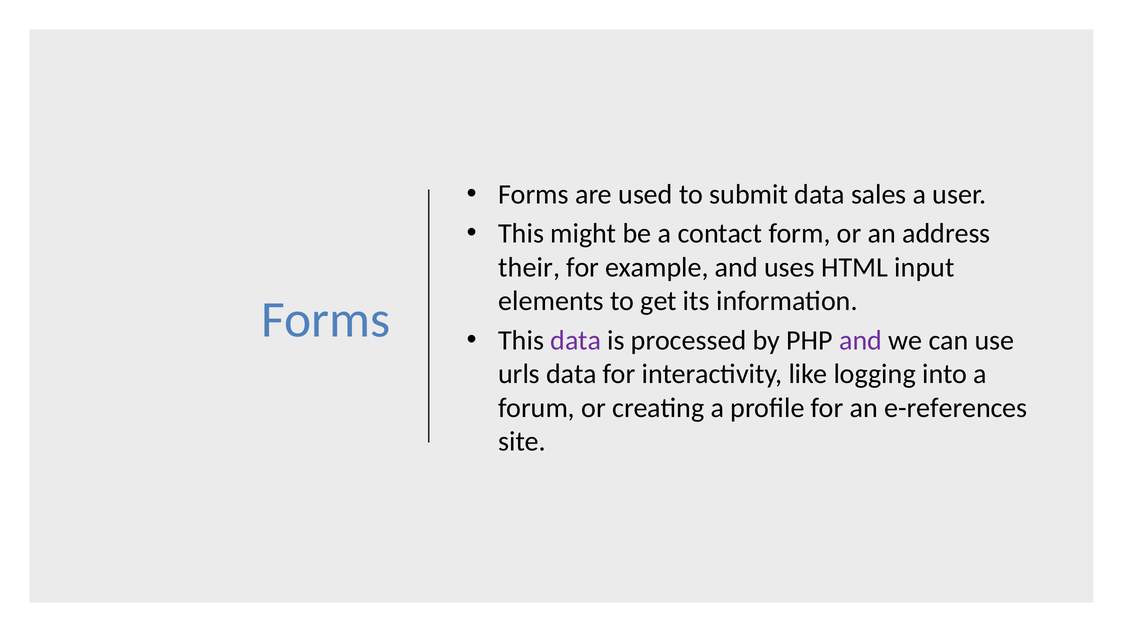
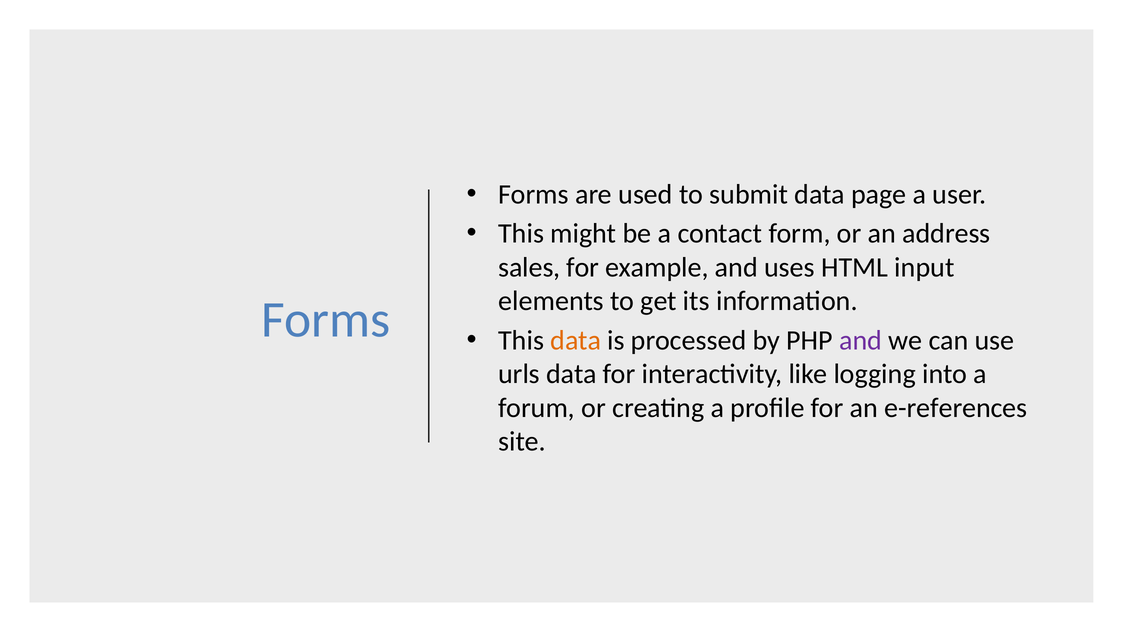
sales: sales -> page
their: their -> sales
data at (576, 340) colour: purple -> orange
